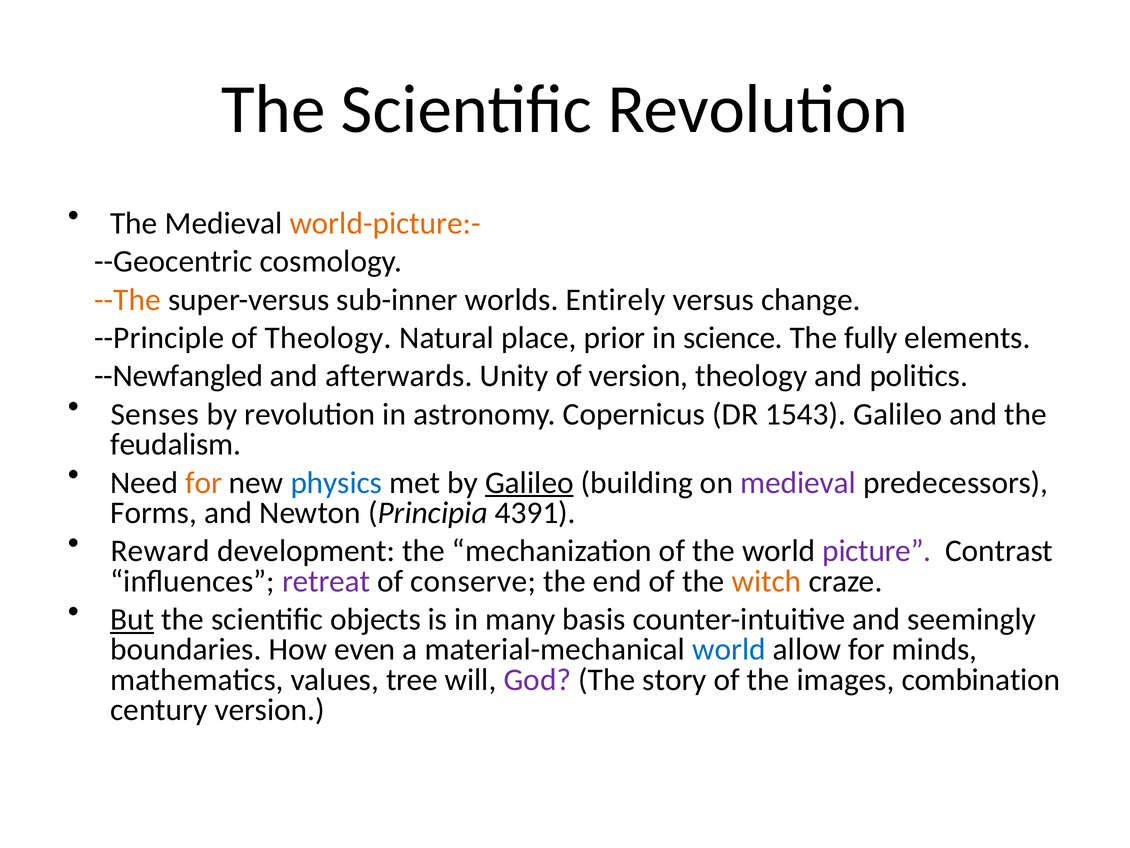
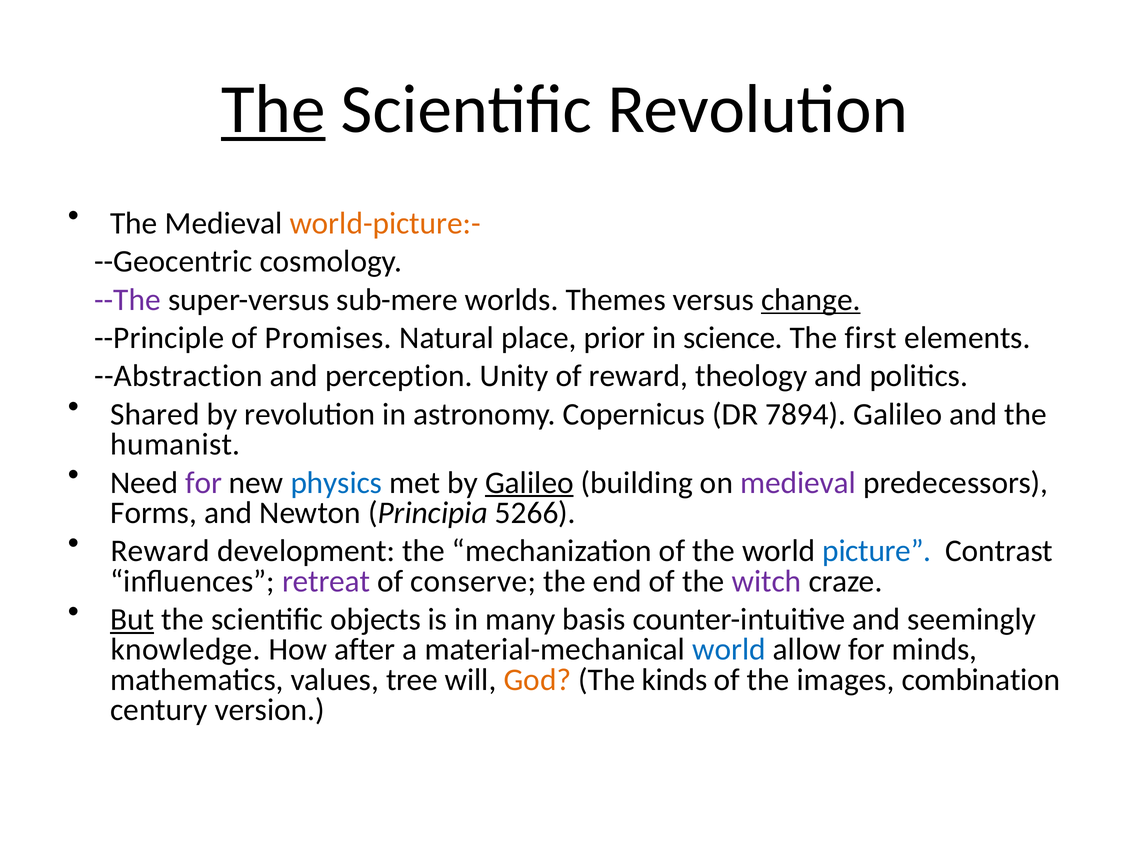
The at (273, 109) underline: none -> present
--The colour: orange -> purple
sub-inner: sub-inner -> sub-mere
Entirely: Entirely -> Themes
change underline: none -> present
of Theology: Theology -> Promises
fully: fully -> first
--Newfangled: --Newfangled -> --Abstraction
afterwards: afterwards -> perception
of version: version -> reward
Senses: Senses -> Shared
1543: 1543 -> 7894
feudalism: feudalism -> humanist
for at (204, 482) colour: orange -> purple
4391: 4391 -> 5266
picture colour: purple -> blue
witch colour: orange -> purple
boundaries: boundaries -> knowledge
even: even -> after
God colour: purple -> orange
story: story -> kinds
